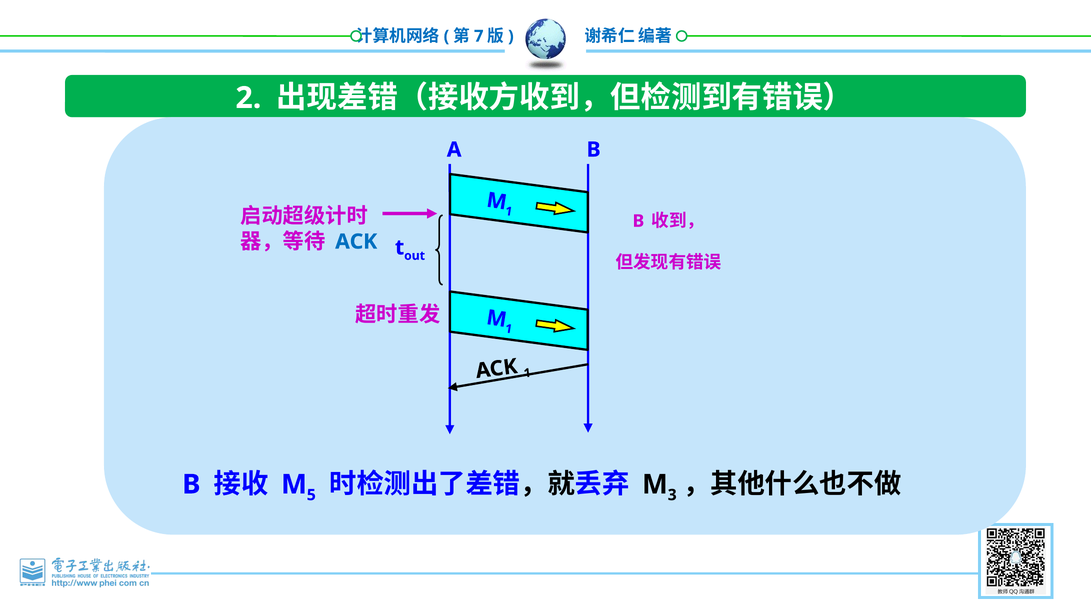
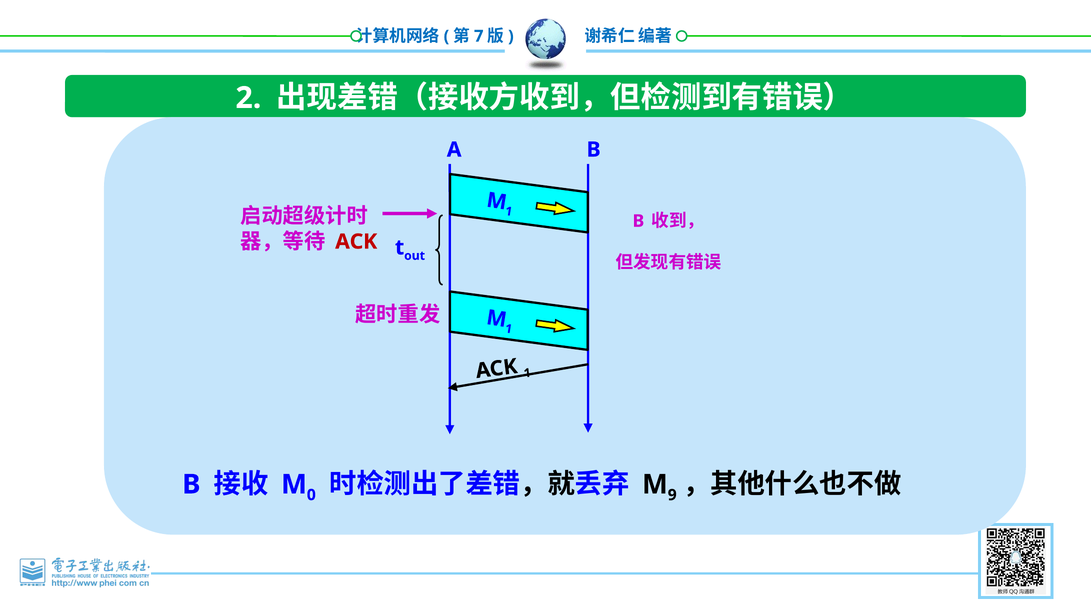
ACK at (356, 242) colour: blue -> red
5: 5 -> 0
3: 3 -> 9
